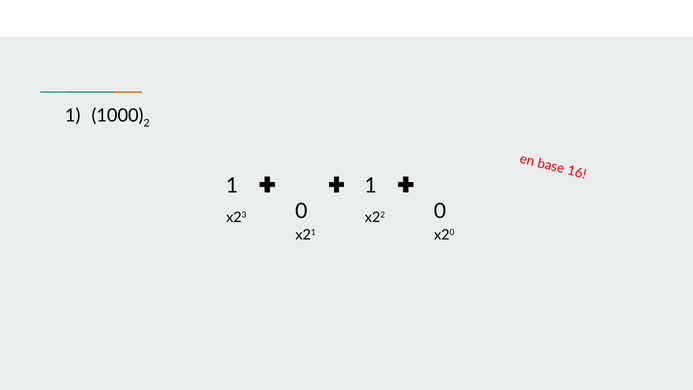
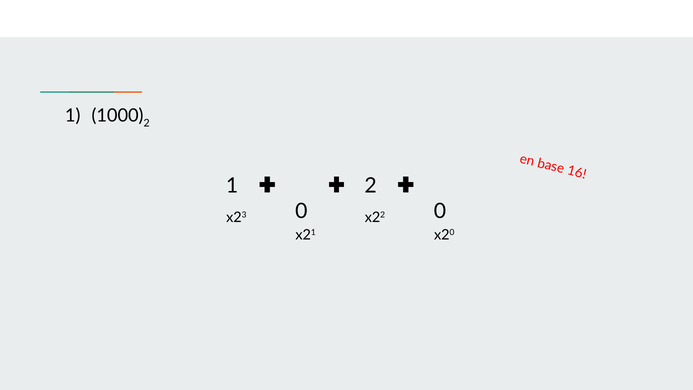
1 1: 1 -> 2
